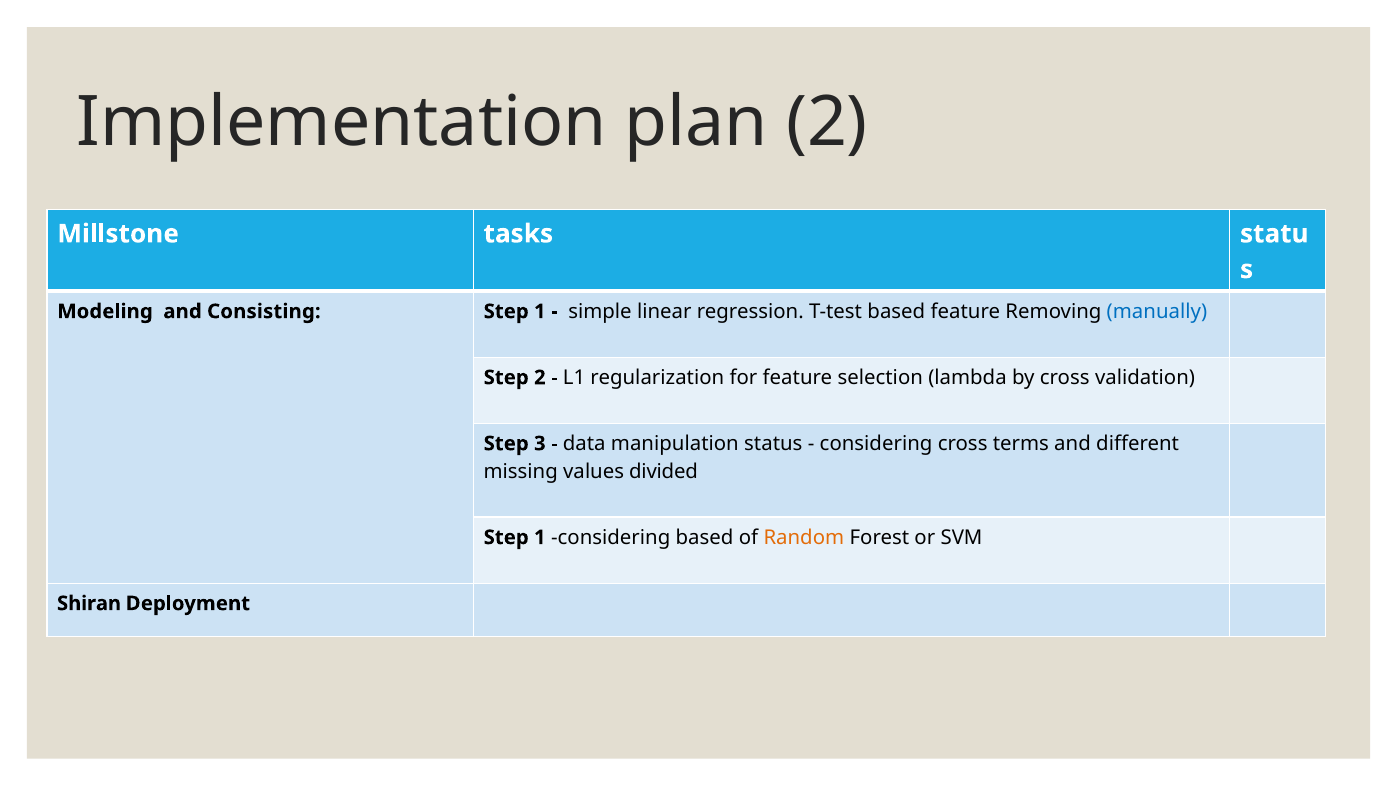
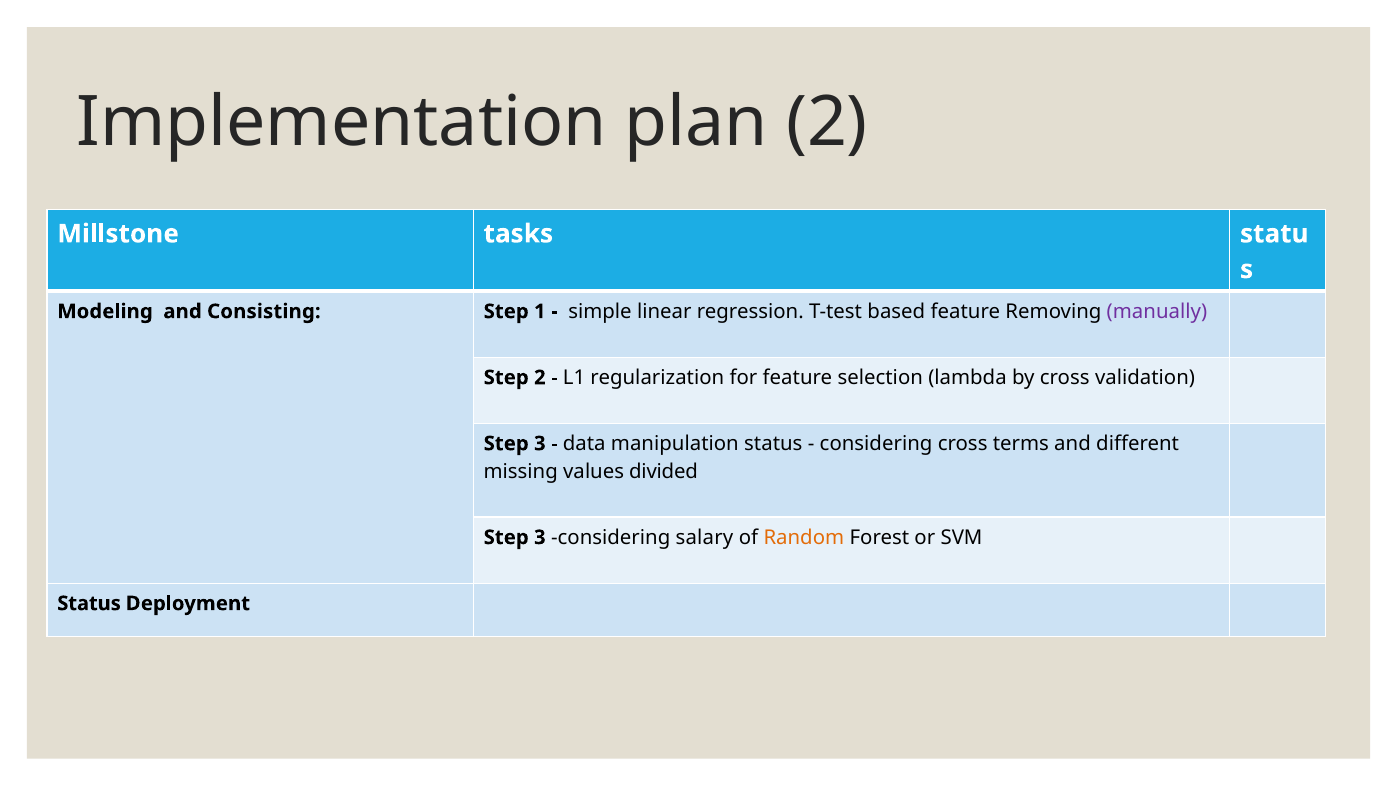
manually colour: blue -> purple
1 at (540, 537): 1 -> 3
considering based: based -> salary
Shiran at (89, 603): Shiran -> Status
